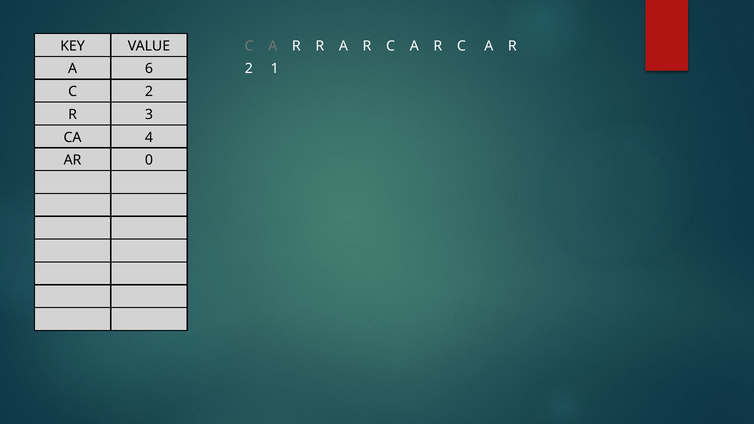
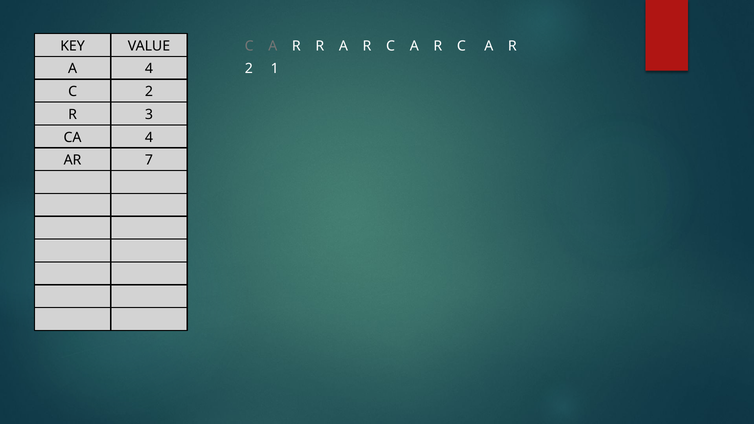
A 6: 6 -> 4
0: 0 -> 7
